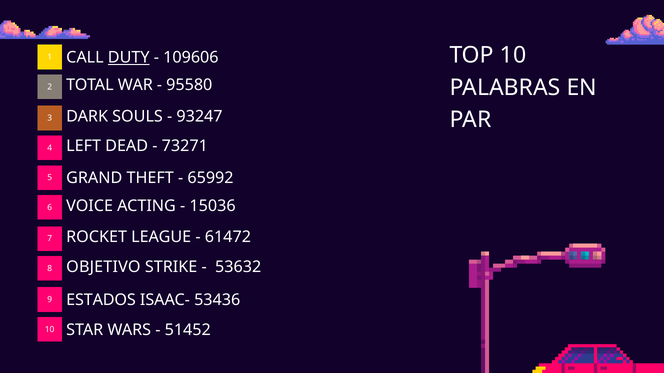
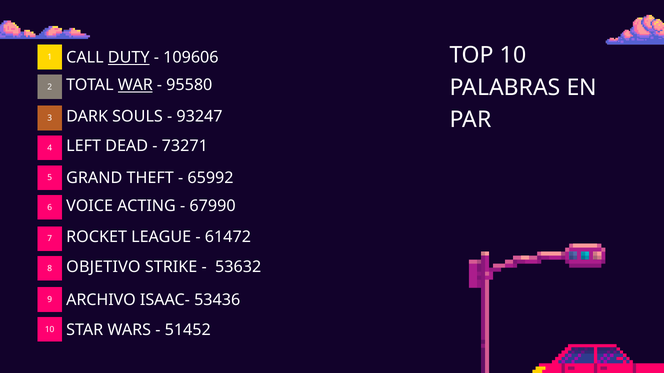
WAR underline: none -> present
15036: 15036 -> 67990
ESTADOS: ESTADOS -> ARCHIVO
